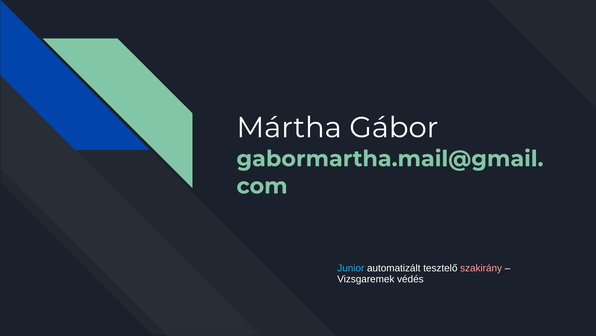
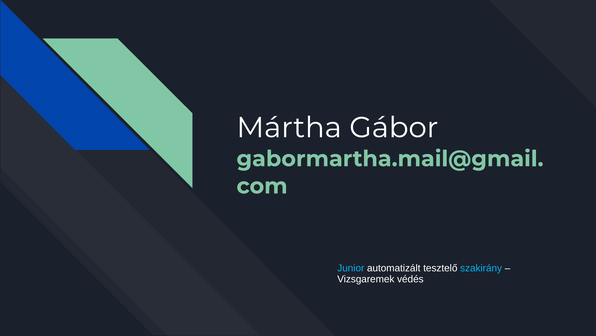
szakirány colour: pink -> light blue
